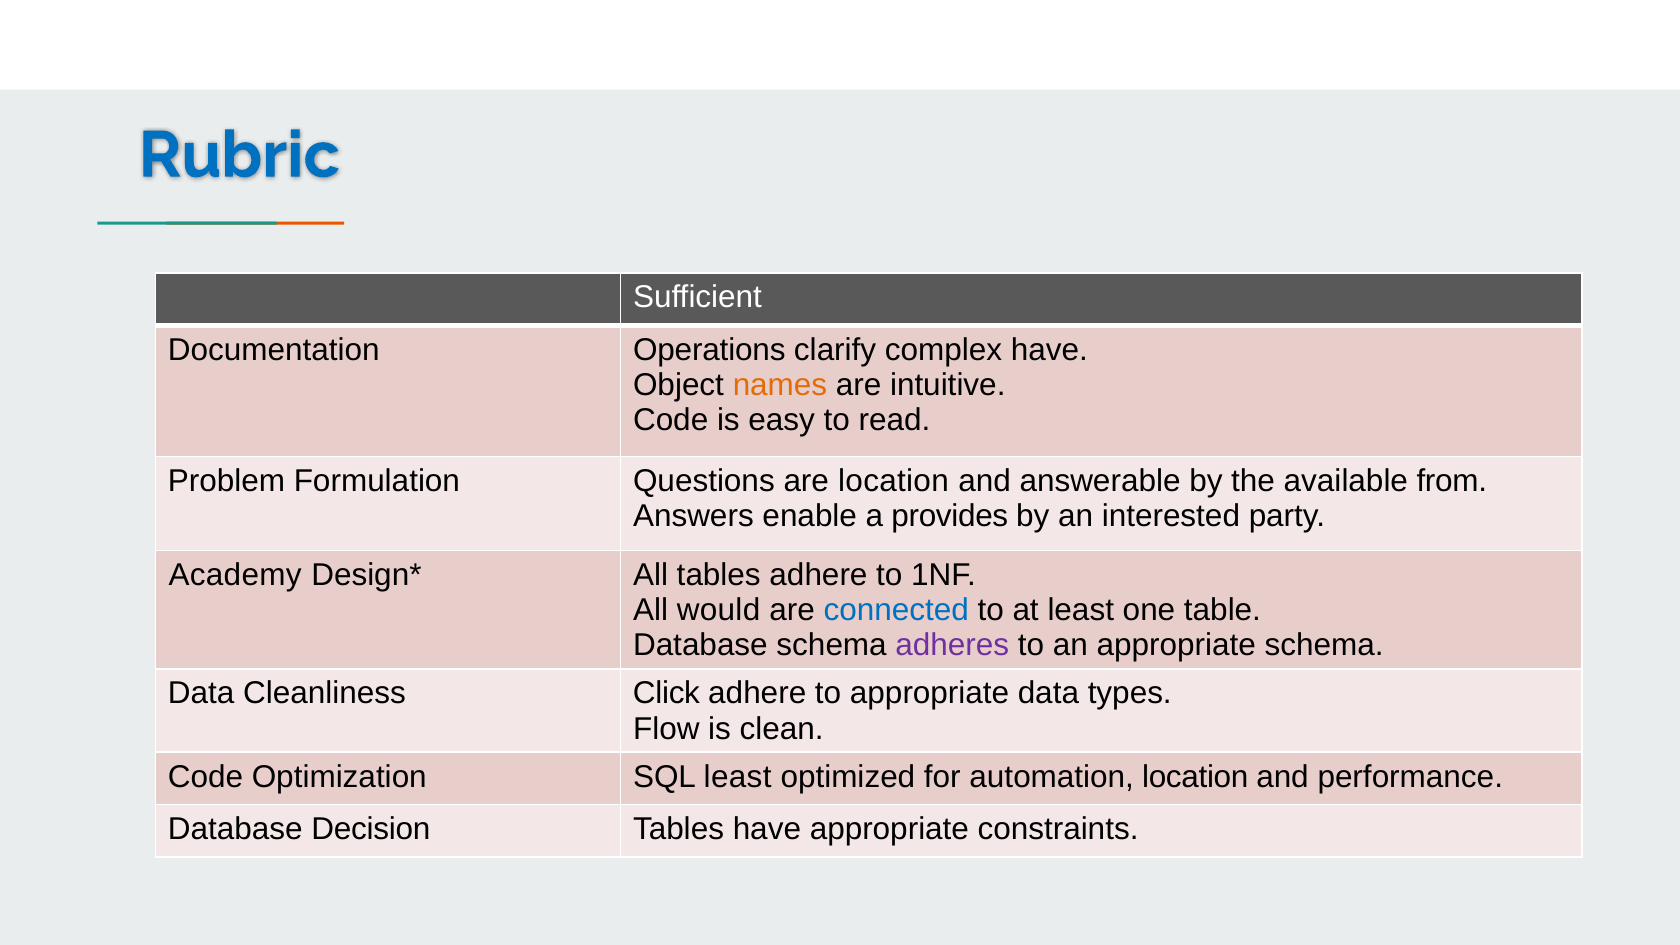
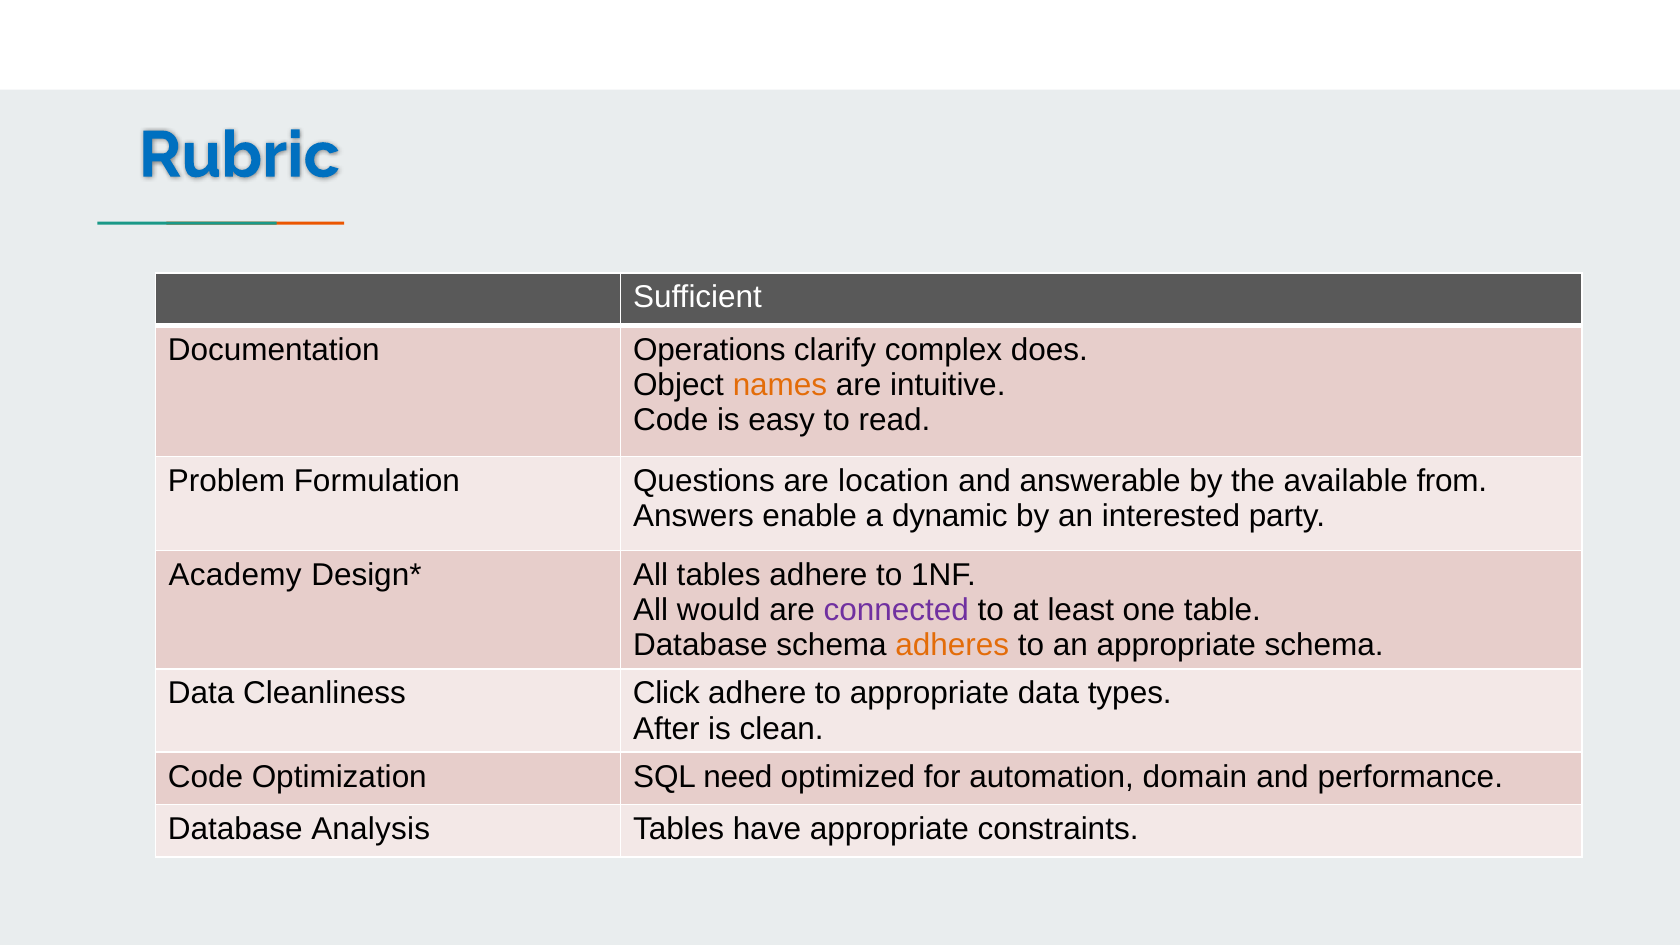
complex have: have -> does
provides: provides -> dynamic
connected colour: blue -> purple
adheres colour: purple -> orange
Flow: Flow -> After
SQL least: least -> need
automation location: location -> domain
Decision: Decision -> Analysis
